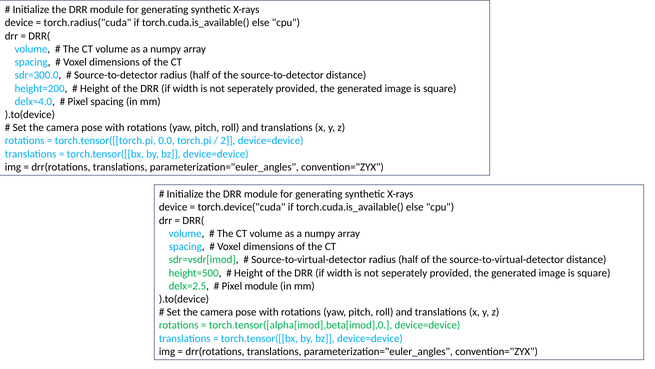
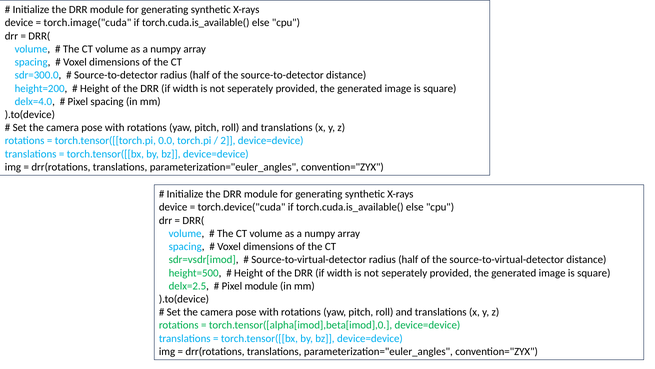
torch.radius("cuda: torch.radius("cuda -> torch.image("cuda
